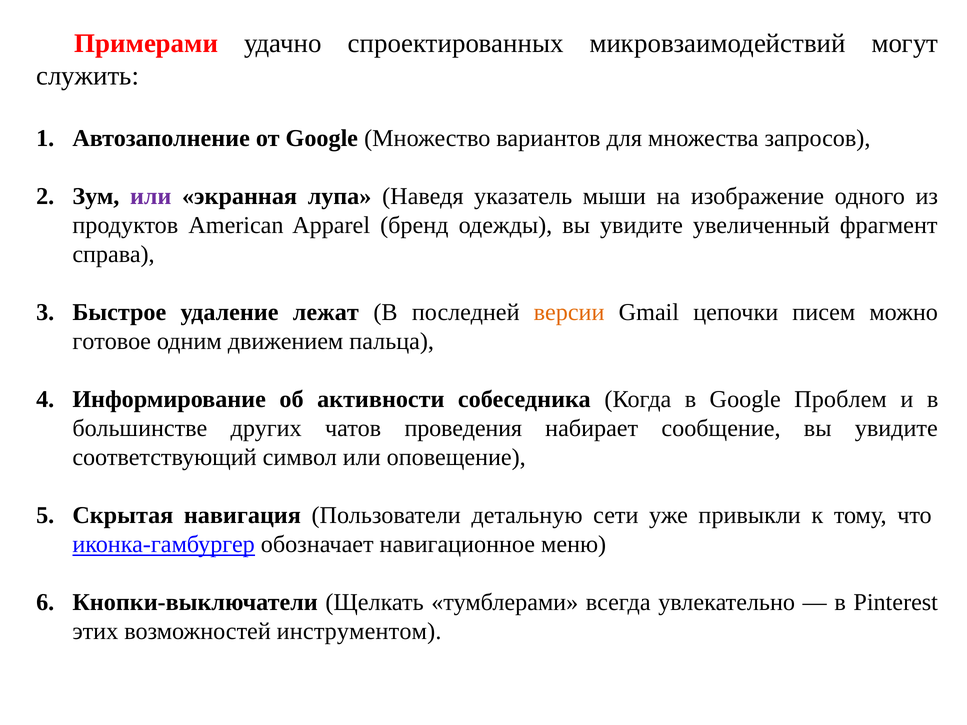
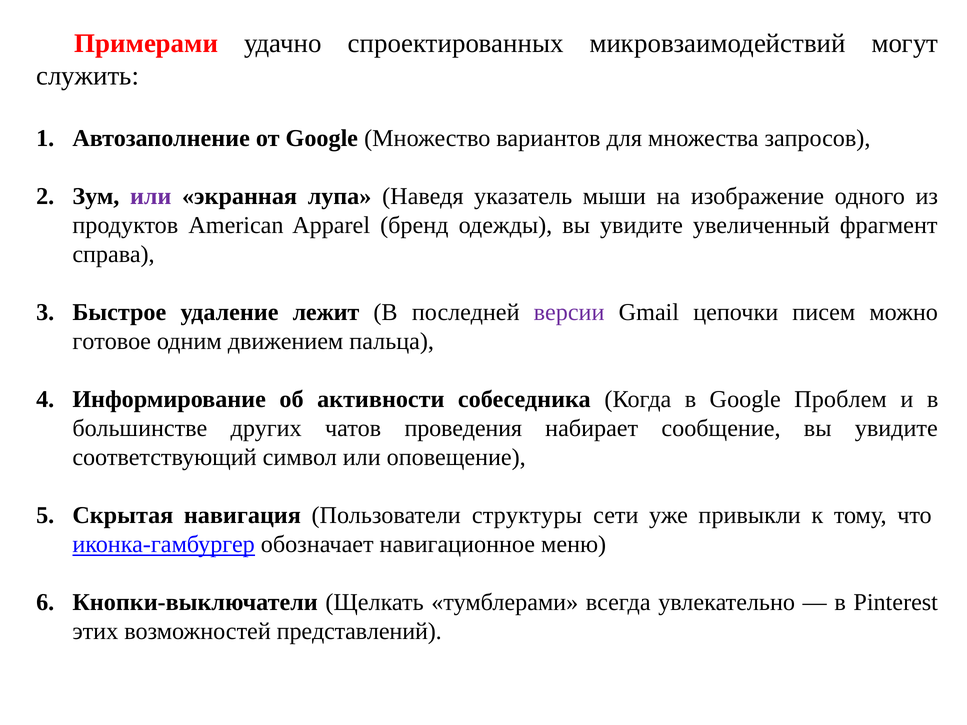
лежат: лежат -> лежит
версии colour: orange -> purple
детальную: детальную -> структуры
инструментом: инструментом -> представлений
